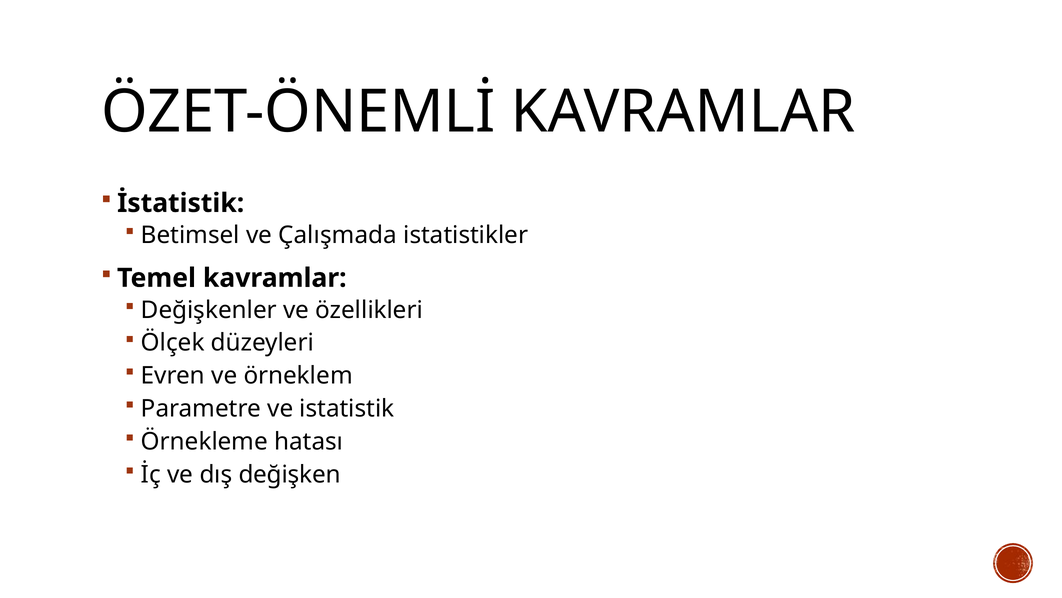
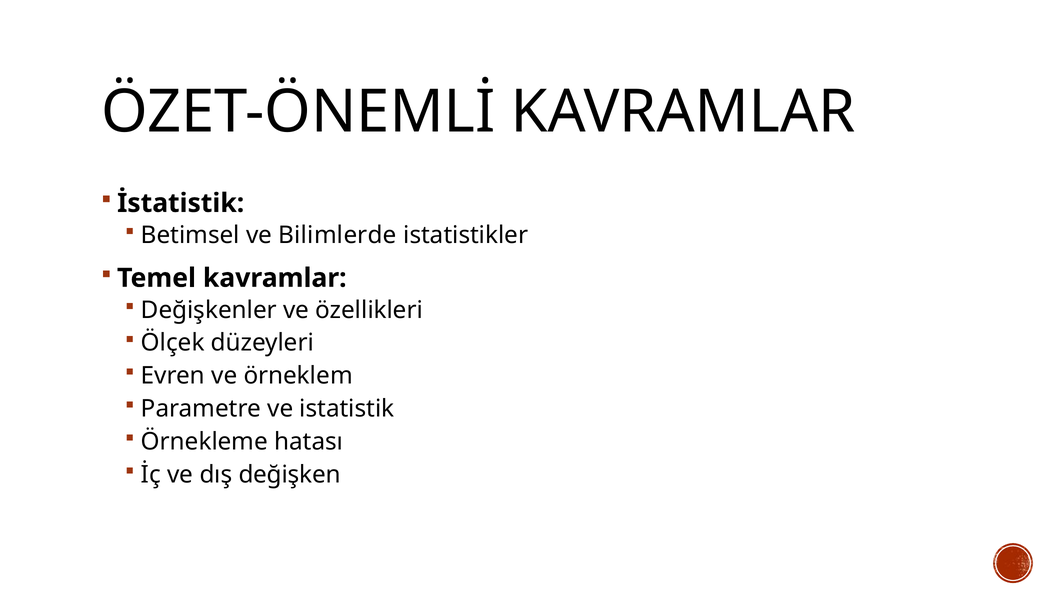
Çalışmada: Çalışmada -> Bilimlerde
